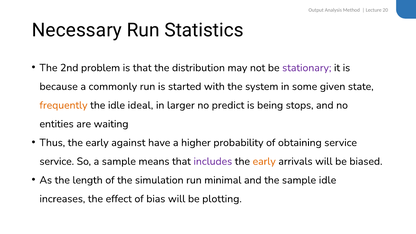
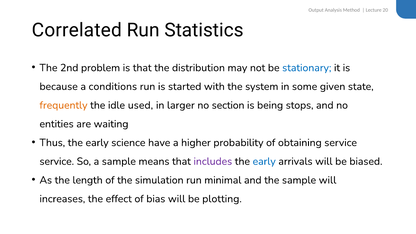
Necessary: Necessary -> Correlated
stationary colour: purple -> blue
commonly: commonly -> conditions
ideal: ideal -> used
predict: predict -> section
against: against -> science
early at (264, 161) colour: orange -> blue
sample idle: idle -> will
